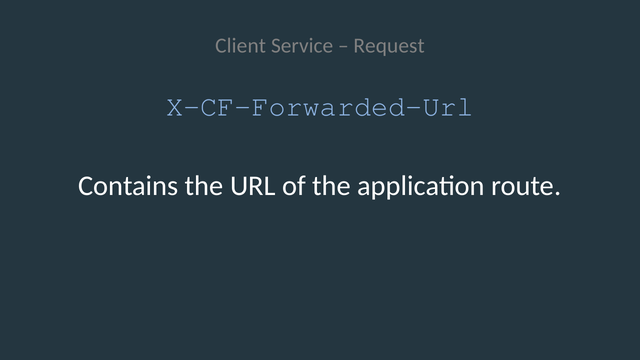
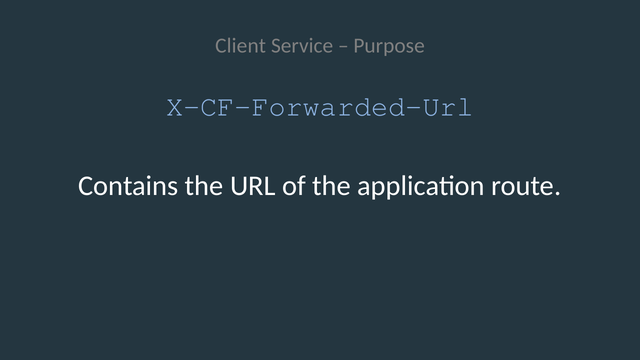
Request: Request -> Purpose
